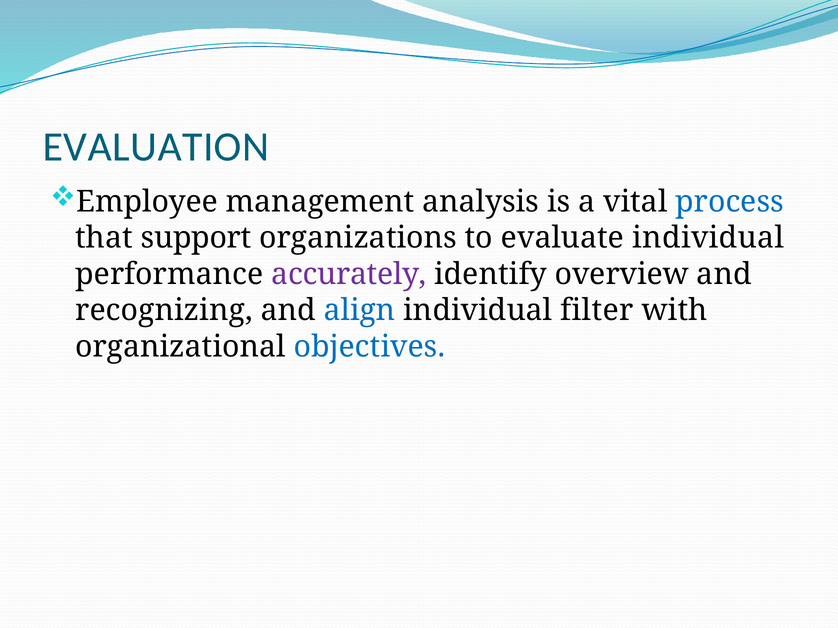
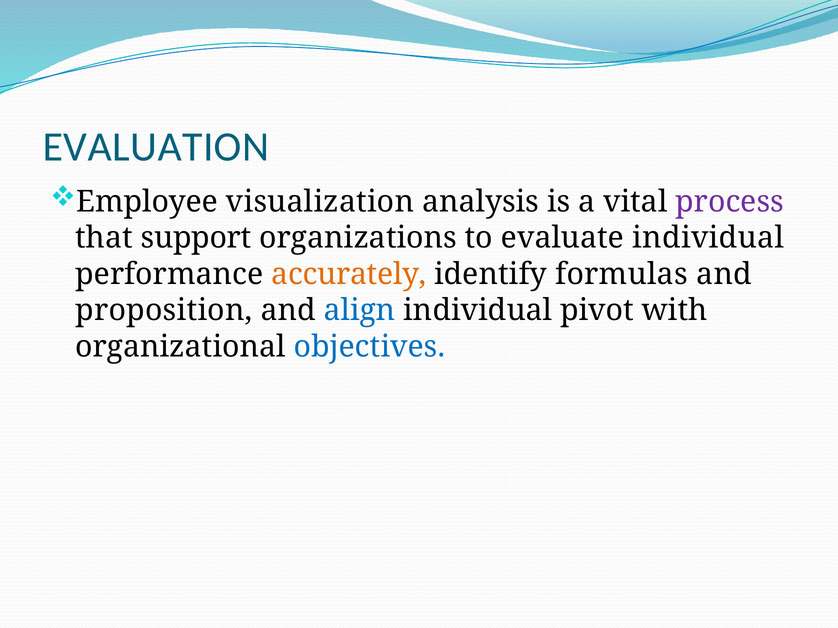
management: management -> visualization
process colour: blue -> purple
accurately colour: purple -> orange
overview: overview -> formulas
recognizing: recognizing -> proposition
filter: filter -> pivot
